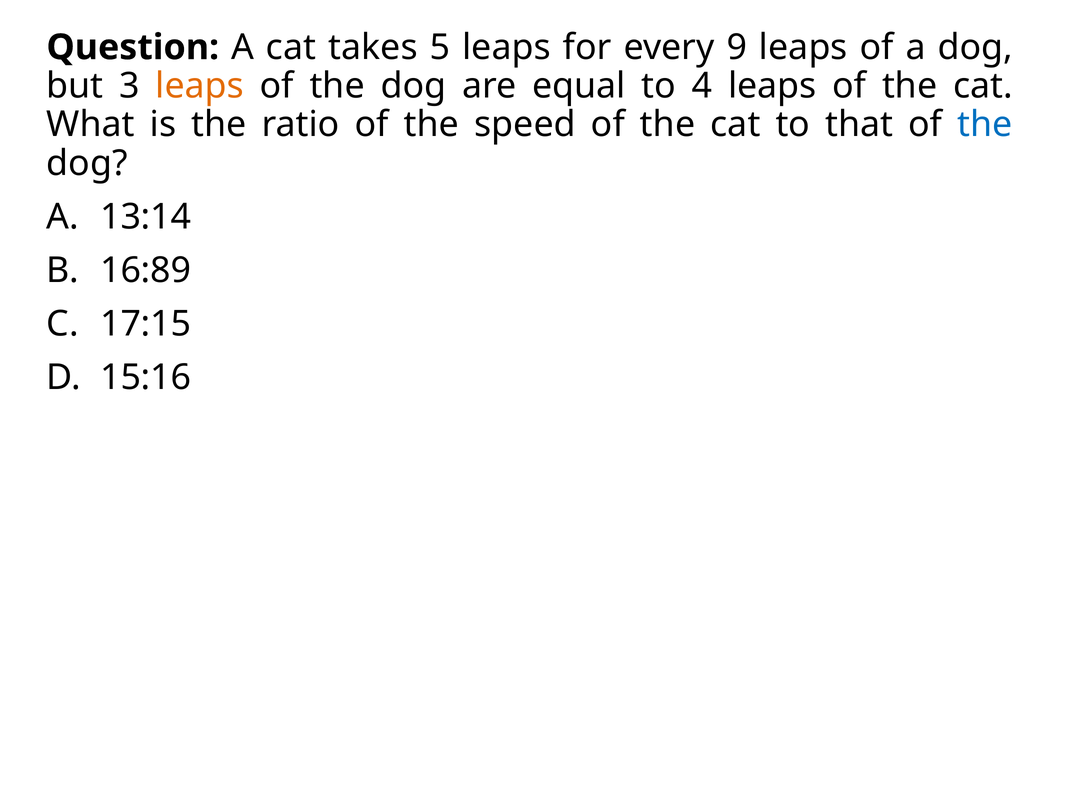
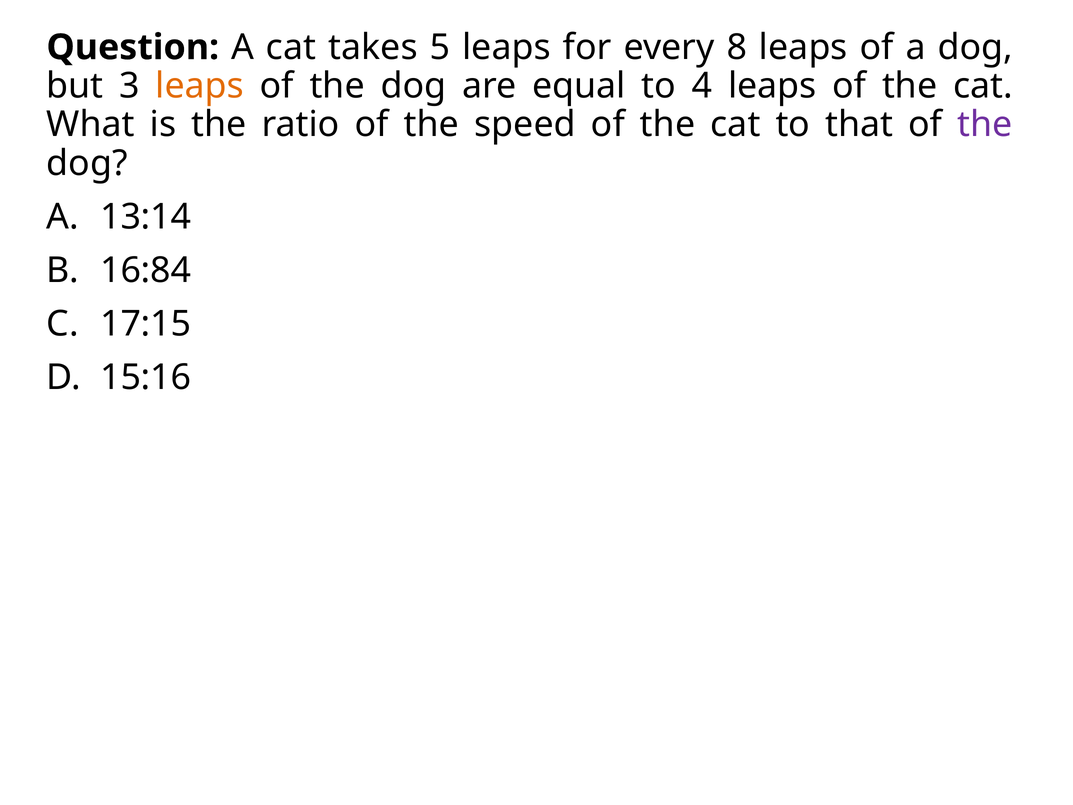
9: 9 -> 8
the at (985, 125) colour: blue -> purple
16:89: 16:89 -> 16:84
